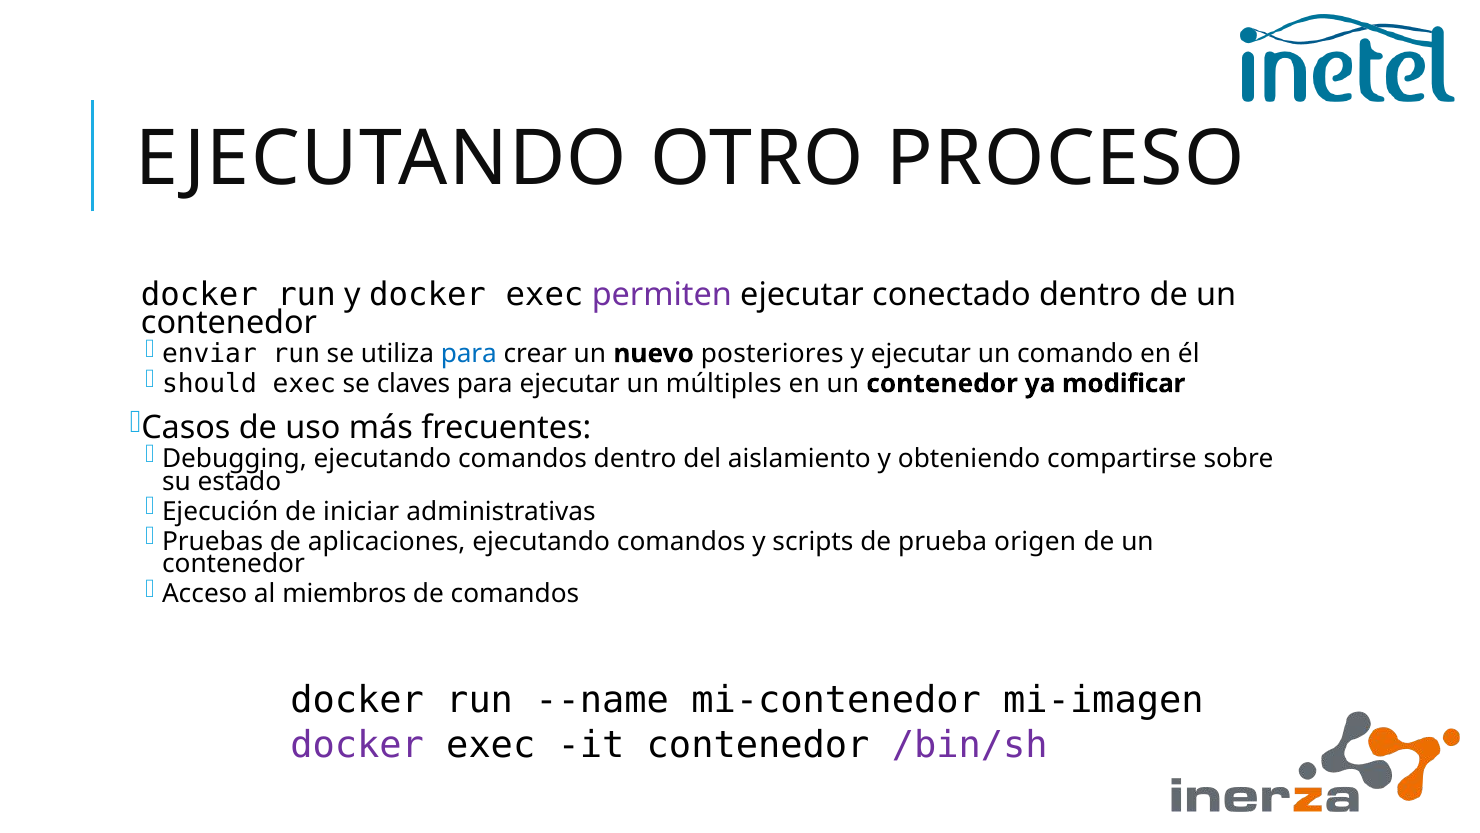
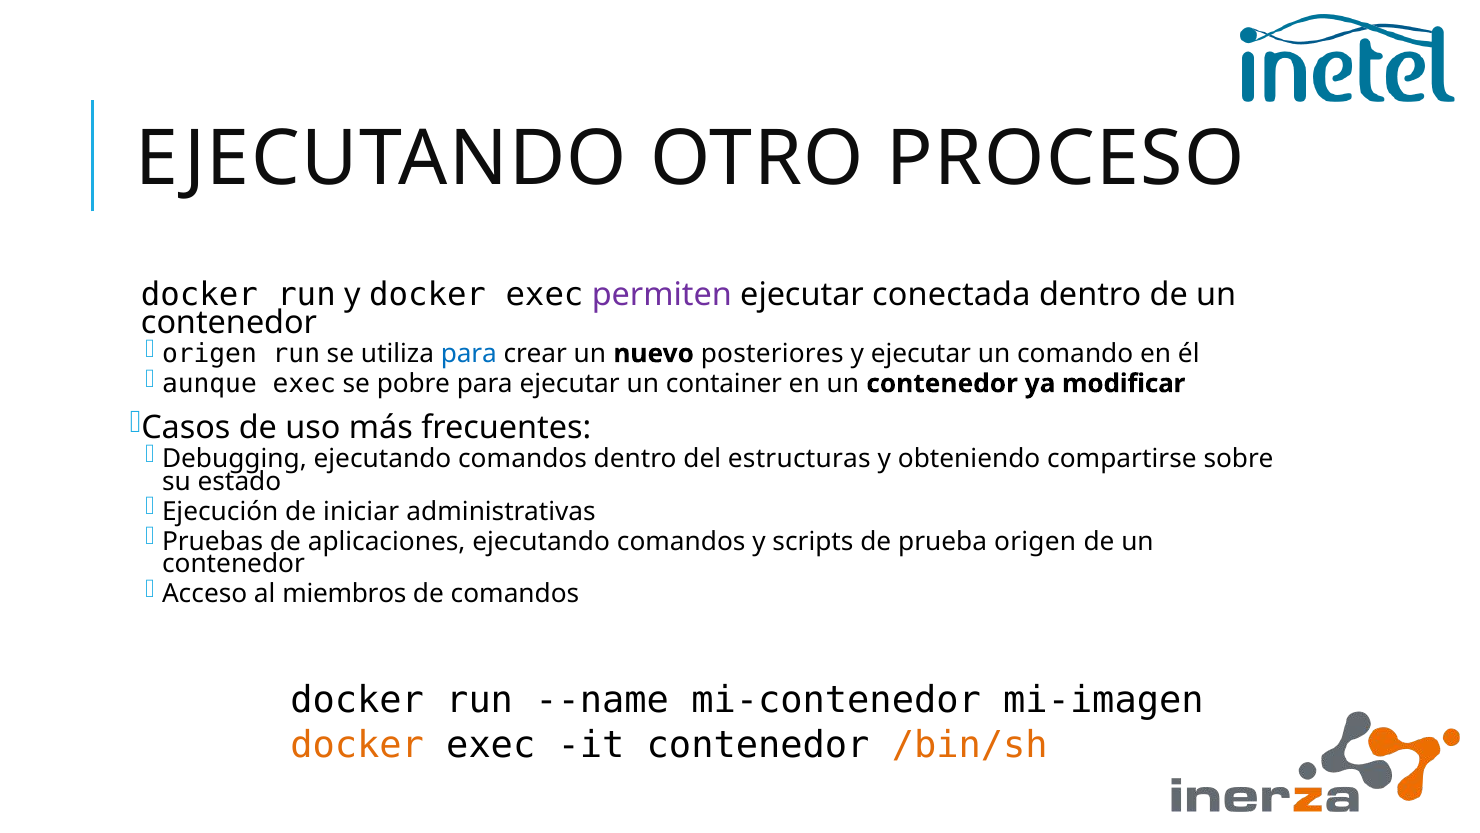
conectado: conectado -> conectada
enviar at (209, 353): enviar -> origen
should: should -> aunque
claves: claves -> pobre
múltiples: múltiples -> container
aislamiento: aislamiento -> estructuras
docker at (357, 745) colour: purple -> orange
/bin/sh colour: purple -> orange
